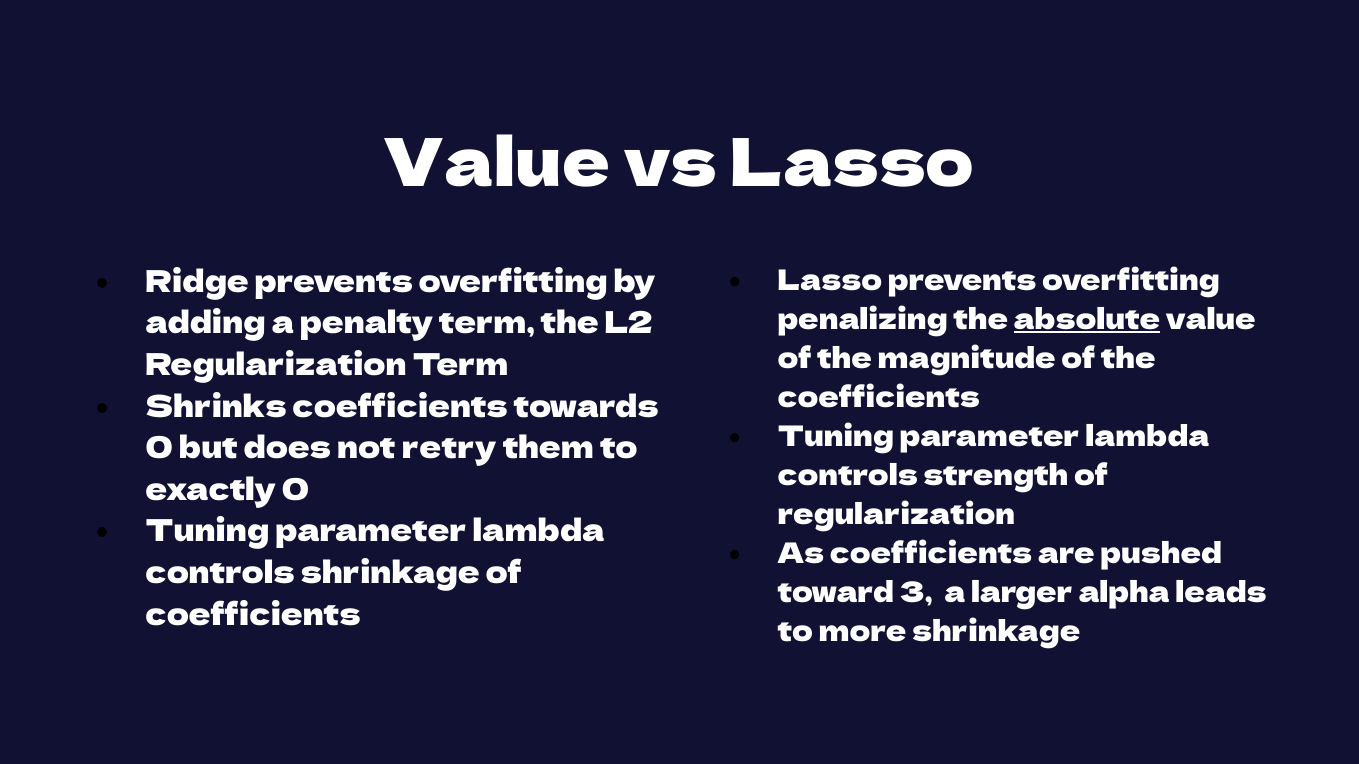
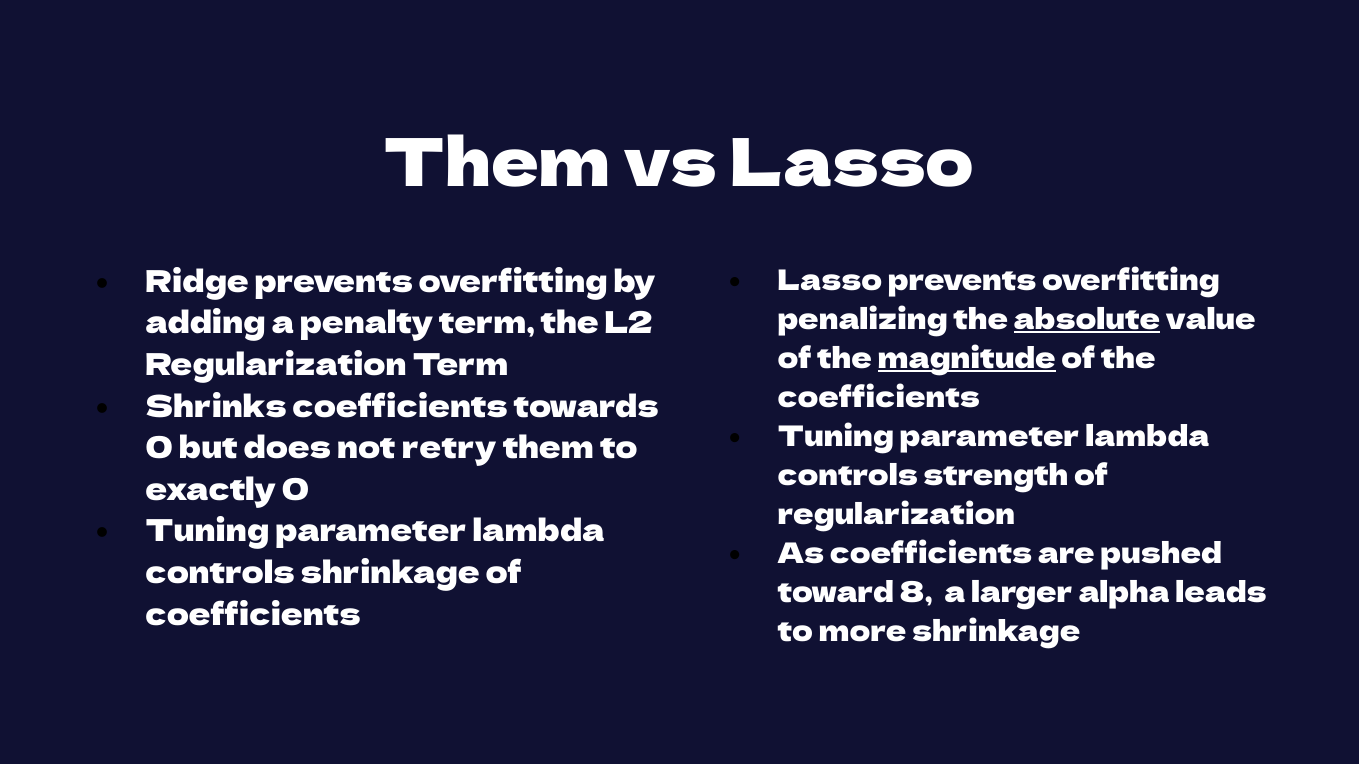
Value at (497, 165): Value -> Them
magnitude underline: none -> present
3: 3 -> 8
